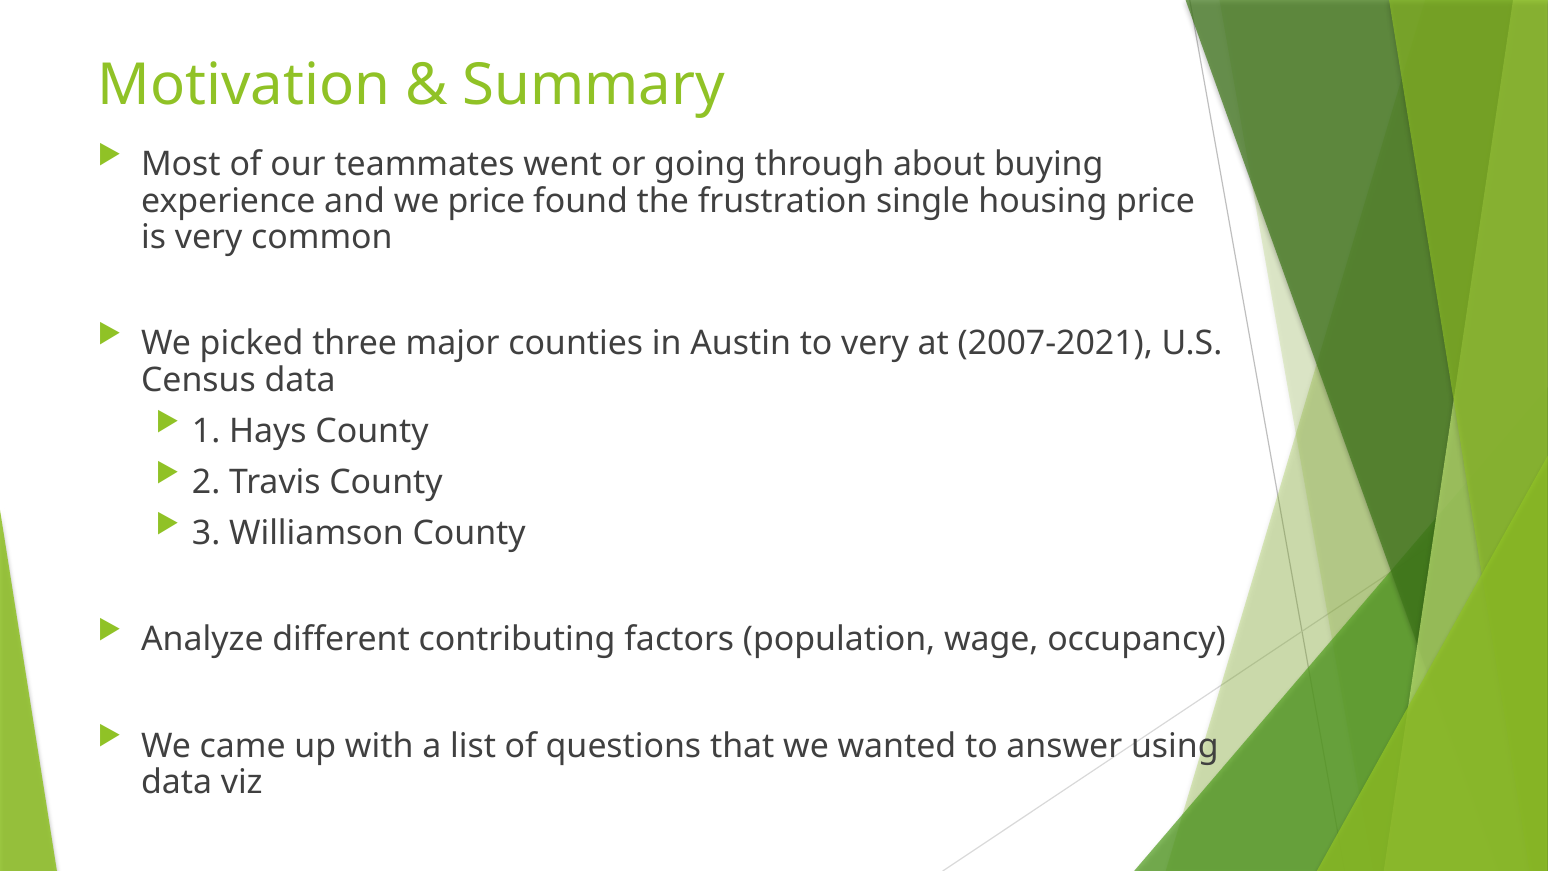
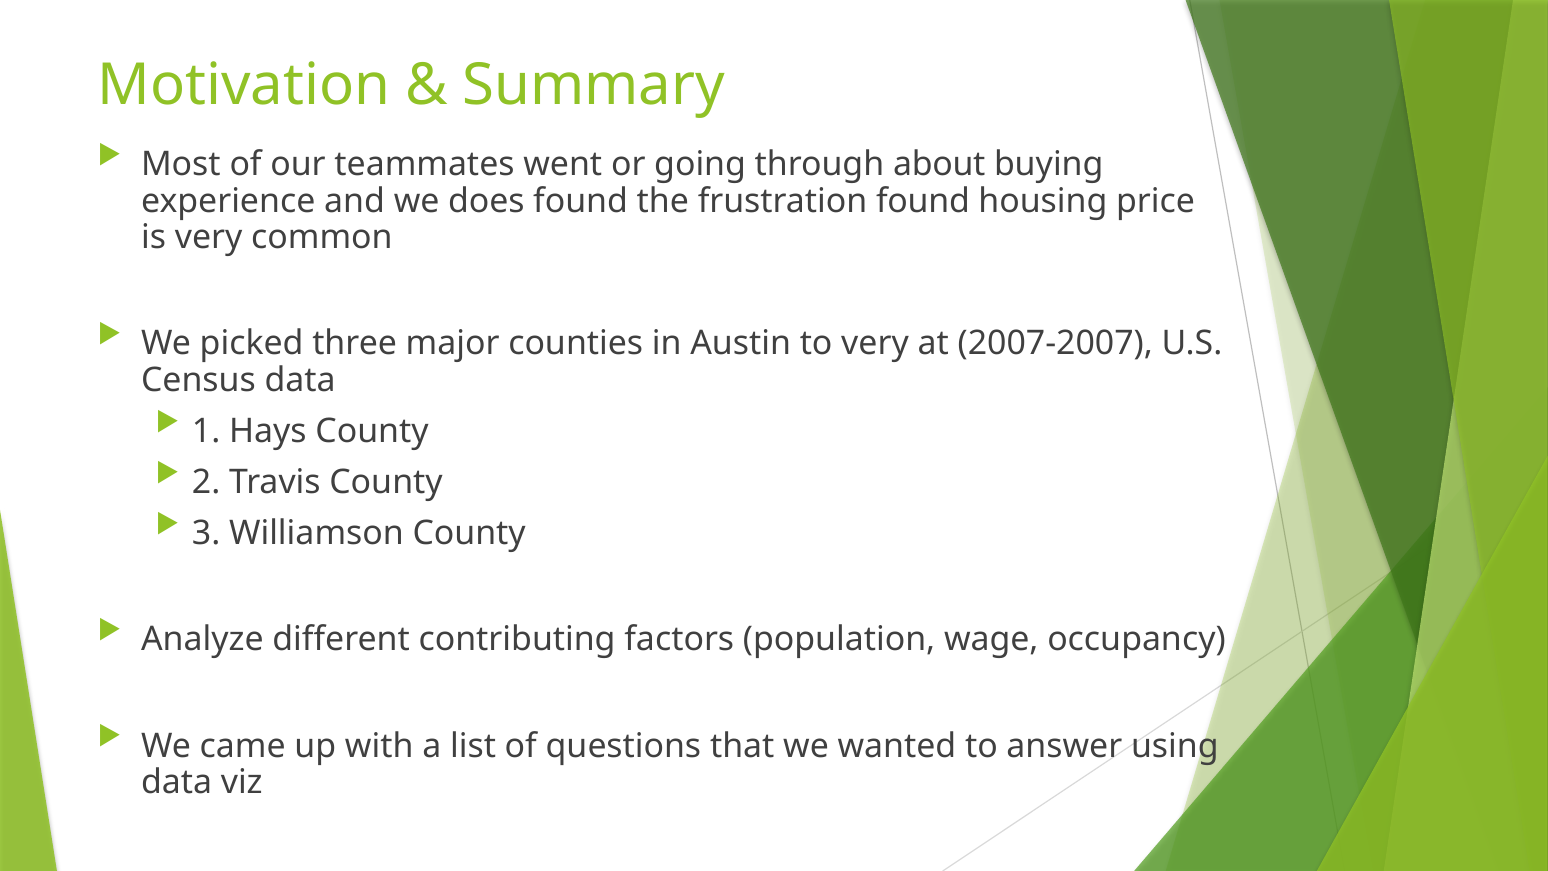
we price: price -> does
frustration single: single -> found
2007-2021: 2007-2021 -> 2007-2007
